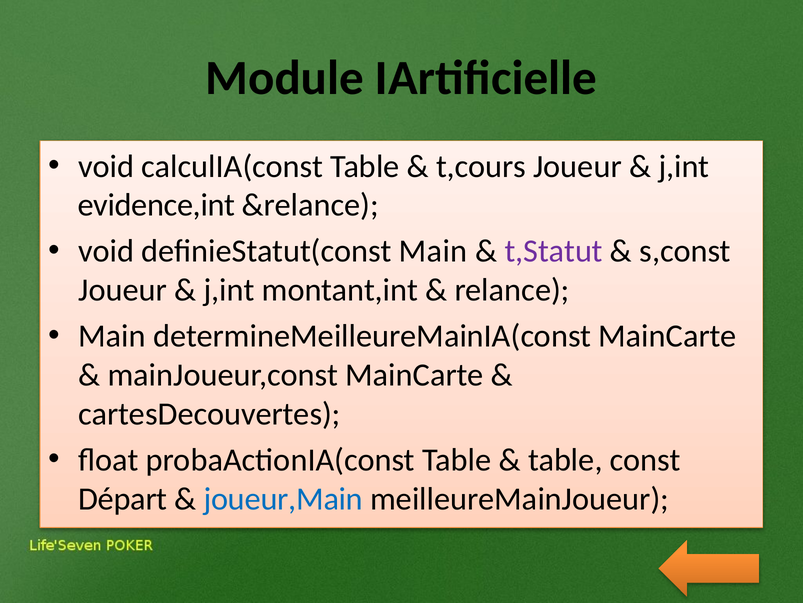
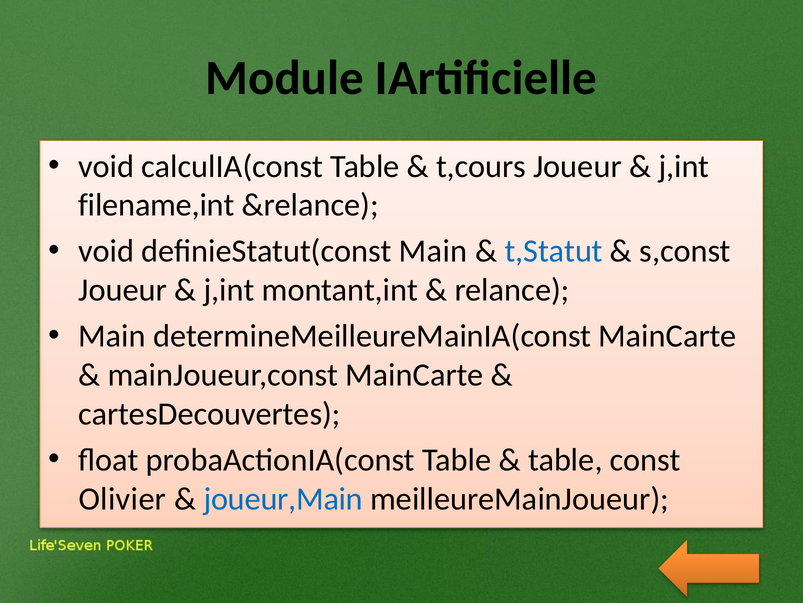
evidence,int: evidence,int -> filename,int
t,Statut colour: purple -> blue
Départ: Départ -> Olivier
